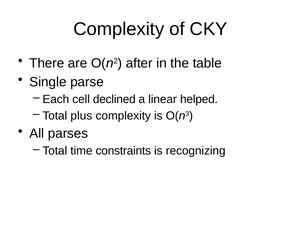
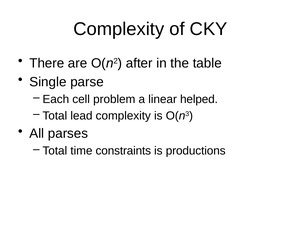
declined: declined -> problem
plus: plus -> lead
recognizing: recognizing -> productions
